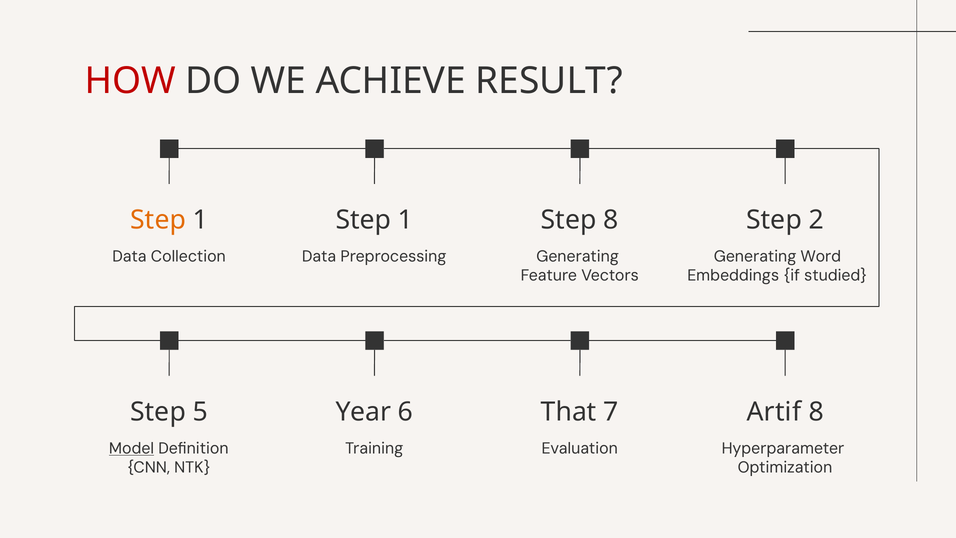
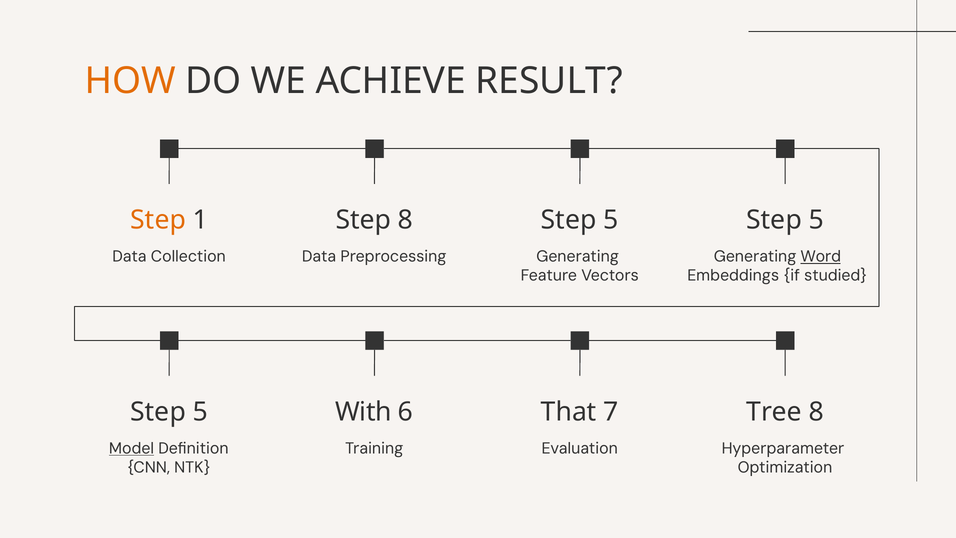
HOW colour: red -> orange
1 at (406, 220): 1 -> 8
8 at (611, 220): 8 -> 5
2 at (816, 220): 2 -> 5
Word underline: none -> present
Year: Year -> With
Artif: Artif -> Tree
